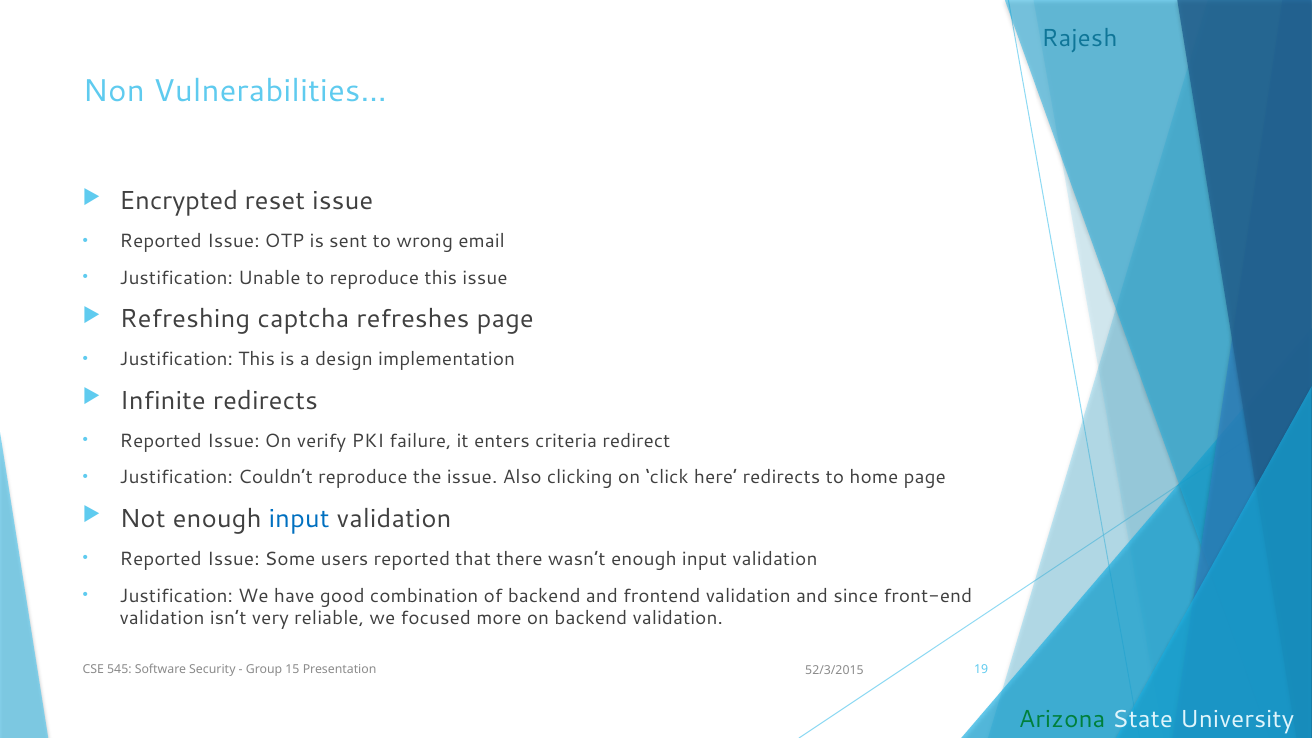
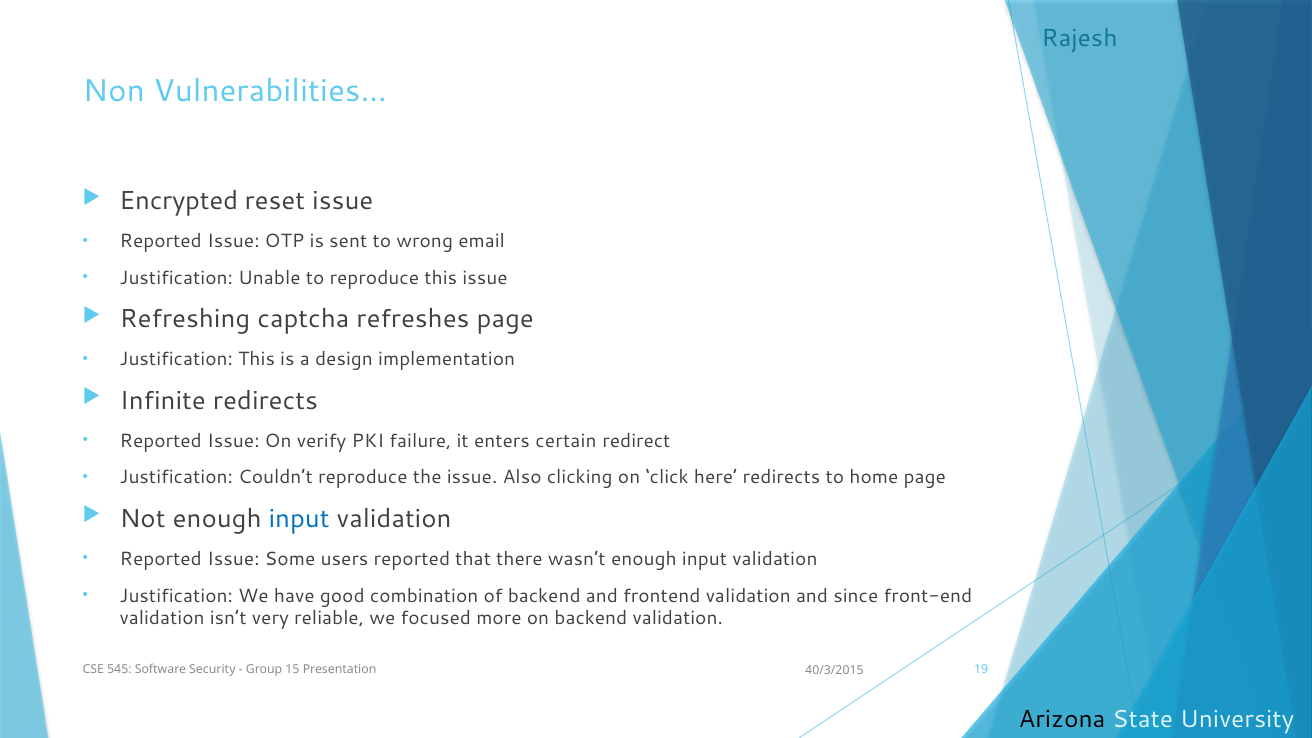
criteria: criteria -> certain
52/3/2015: 52/3/2015 -> 40/3/2015
Arizona colour: green -> black
